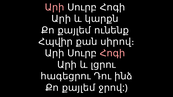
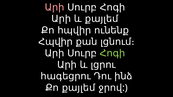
և կարքն: կարքն -> քայլեմ
քայլեմ at (74, 30): քայլեմ -> հպվիր
սիրով։: սիրով։ -> լցնում։
Հոգի at (112, 53) colour: pink -> light green
